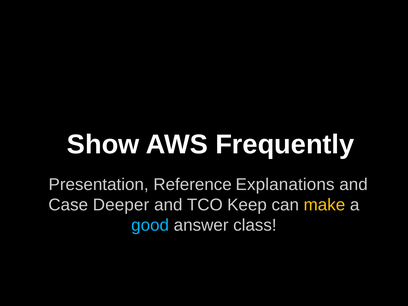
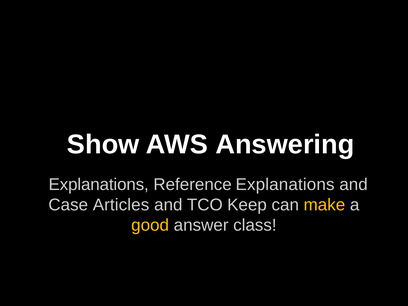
Frequently: Frequently -> Answering
Presentation at (99, 184): Presentation -> Explanations
Deeper: Deeper -> Articles
good colour: light blue -> yellow
